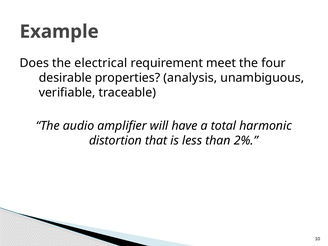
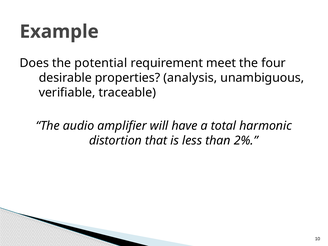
electrical: electrical -> potential
